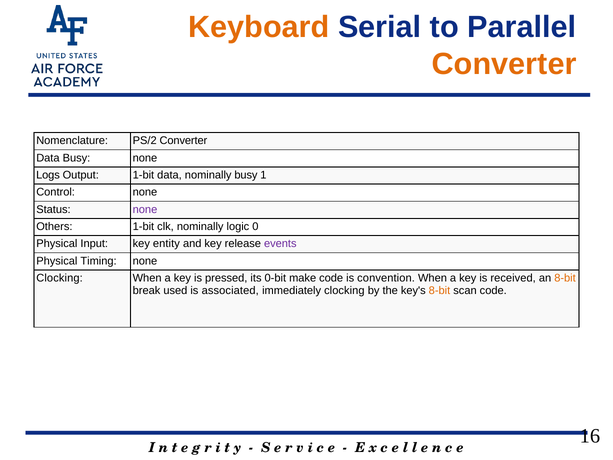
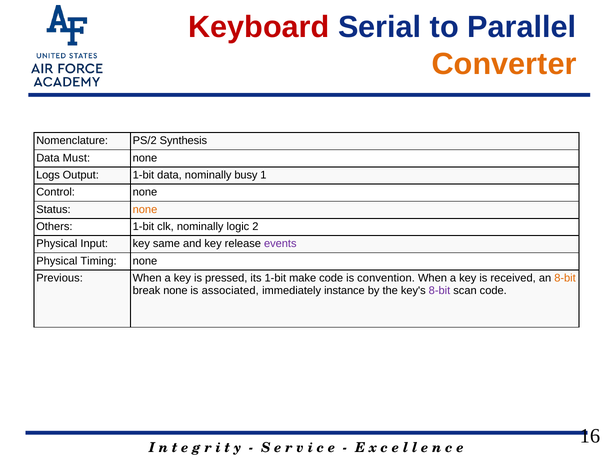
Keyboard colour: orange -> red
PS/2 Converter: Converter -> Synthesis
Data Busy: Busy -> Must
none at (145, 209) colour: purple -> orange
0: 0 -> 2
entity: entity -> same
Clocking at (60, 278): Clocking -> Previous
its 0-bit: 0-bit -> 1-bit
break used: used -> none
immediately clocking: clocking -> instance
8-bit at (439, 290) colour: orange -> purple
